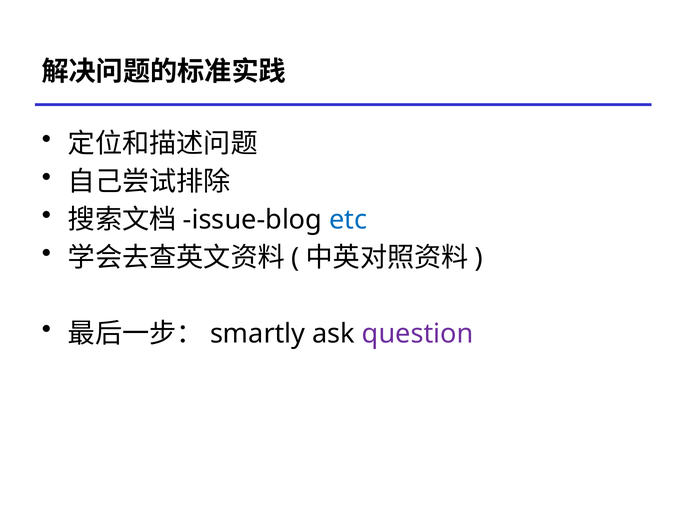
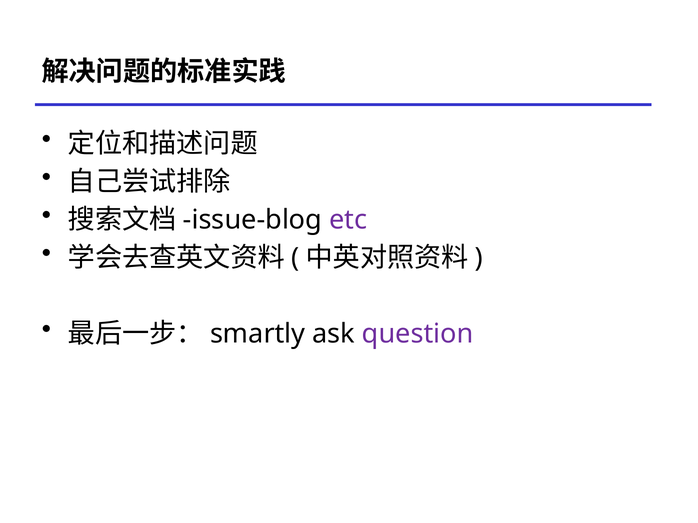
etc colour: blue -> purple
